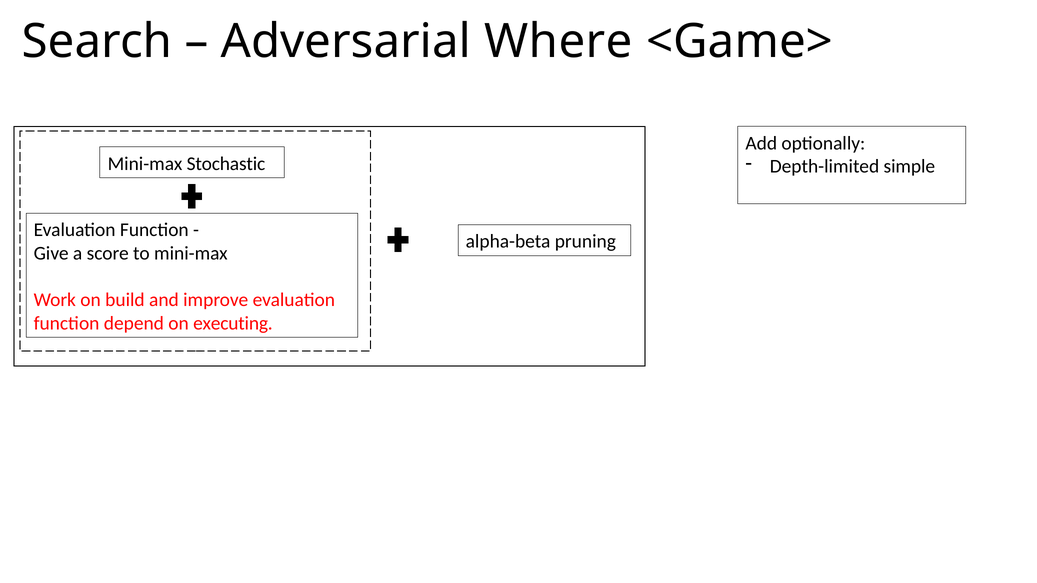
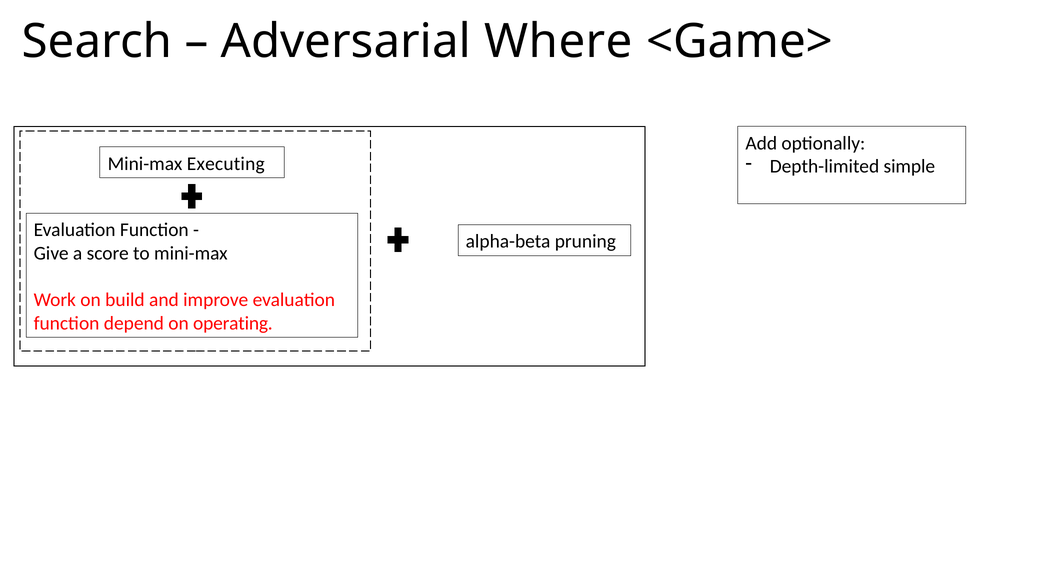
Stochastic: Stochastic -> Executing
executing: executing -> operating
